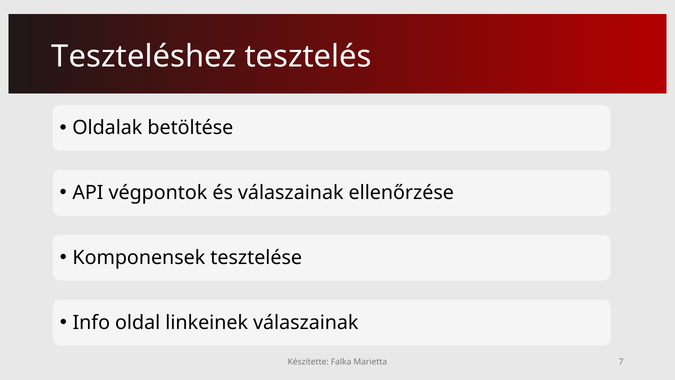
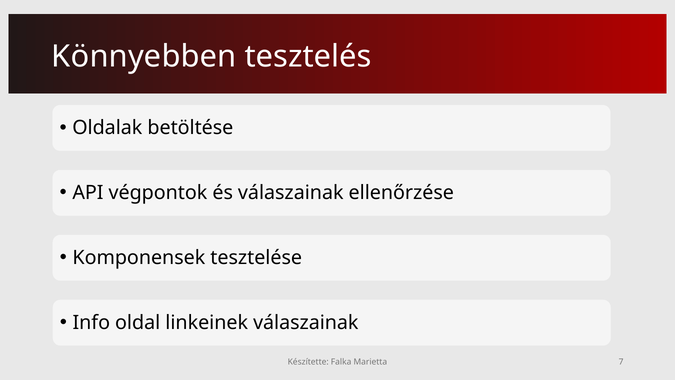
Teszteléshez: Teszteléshez -> Könnyebben
